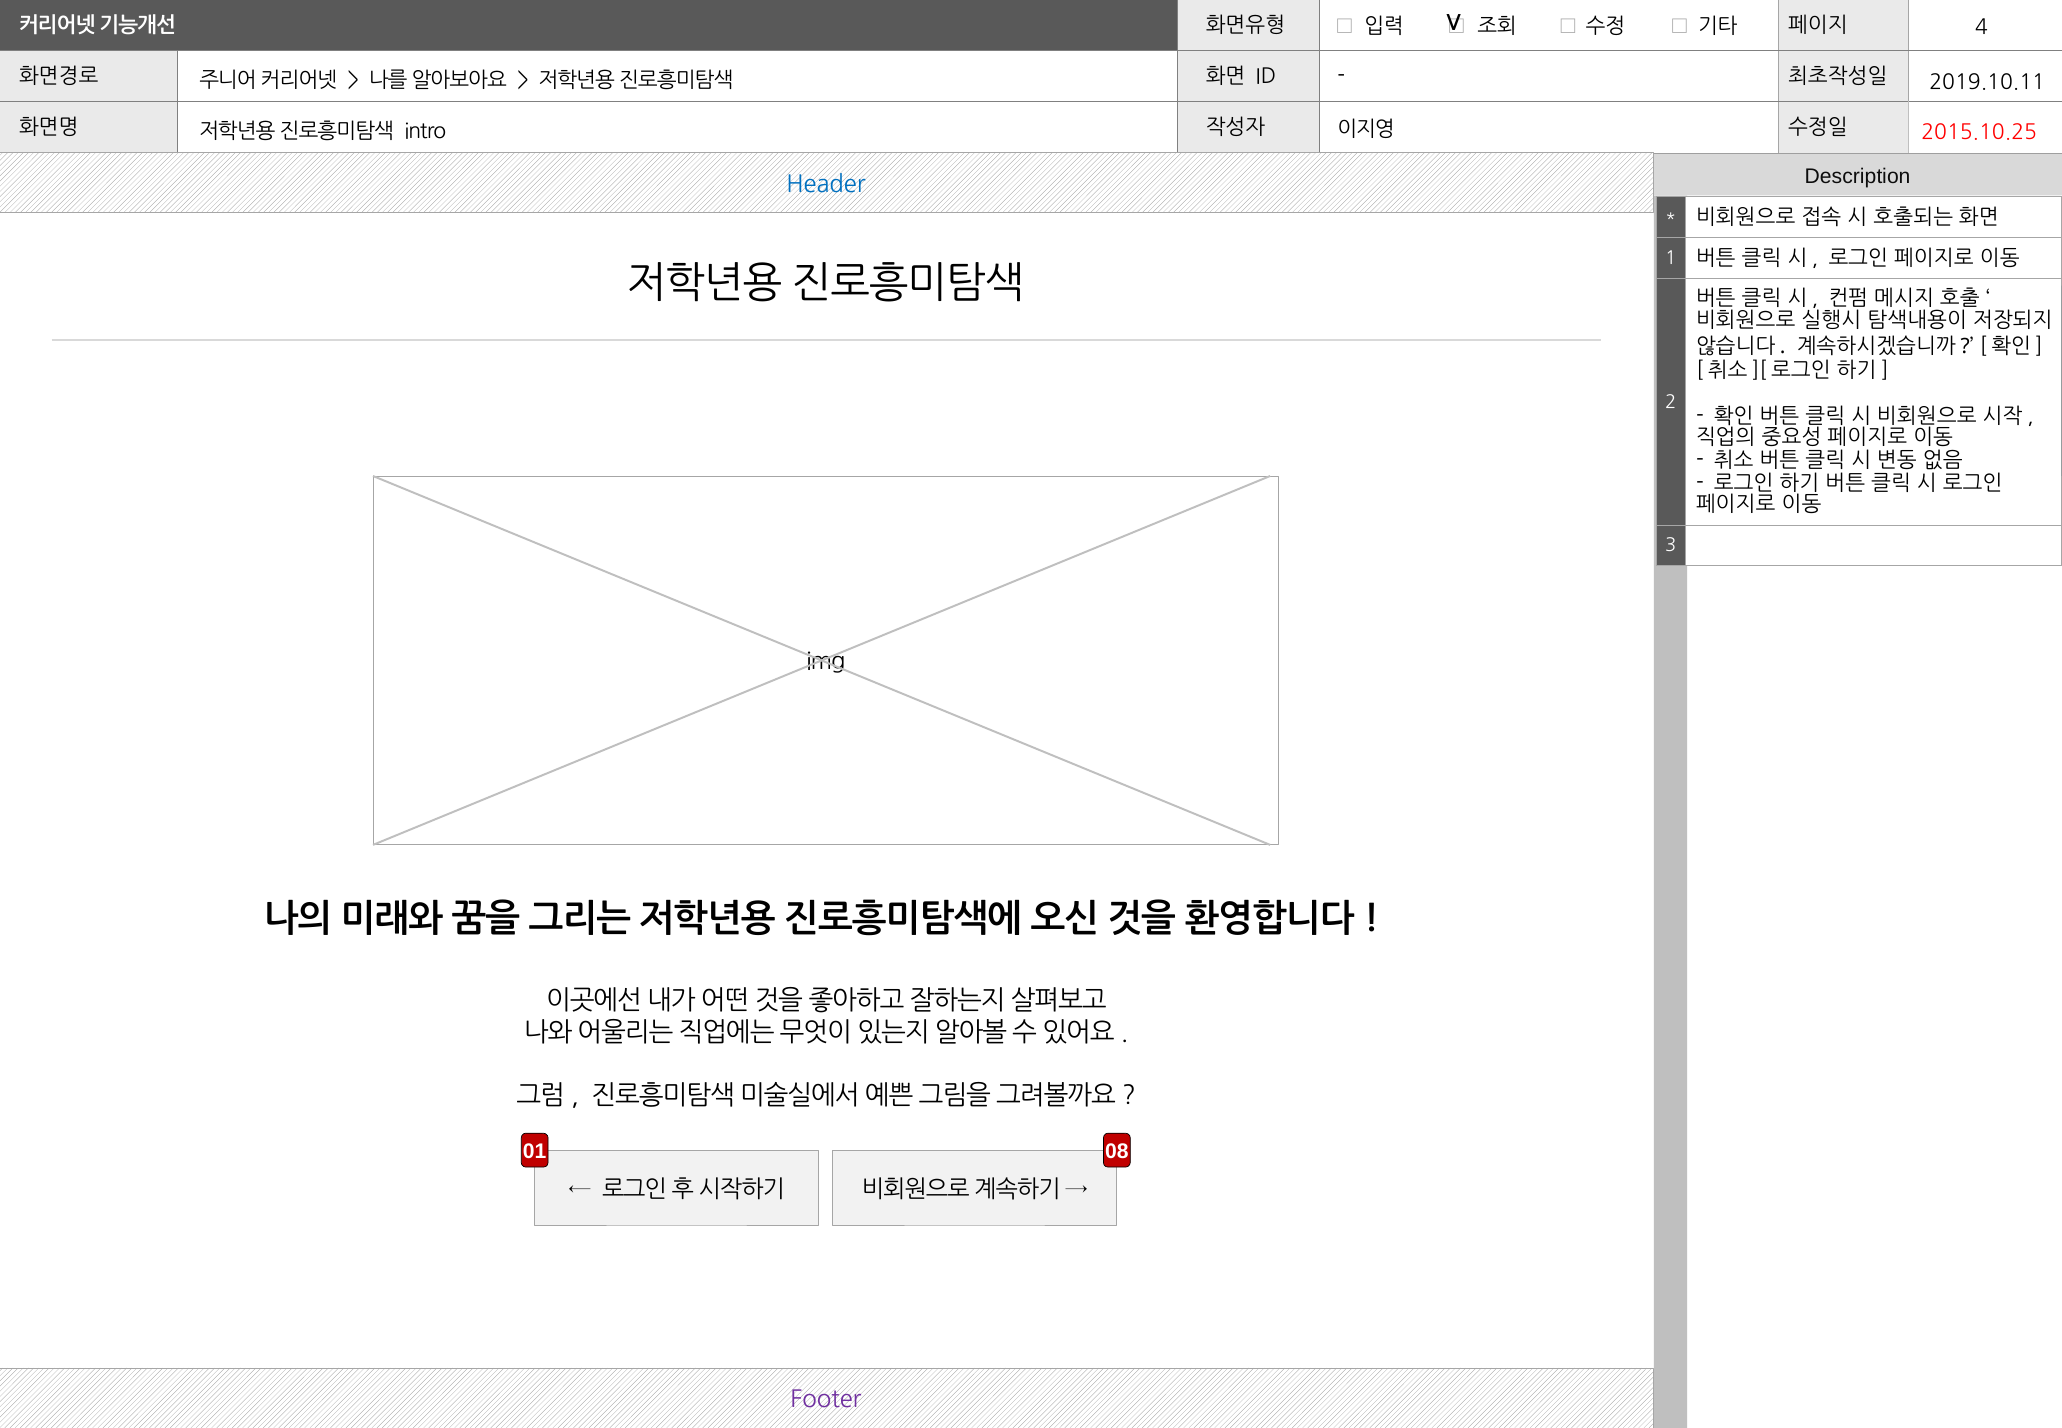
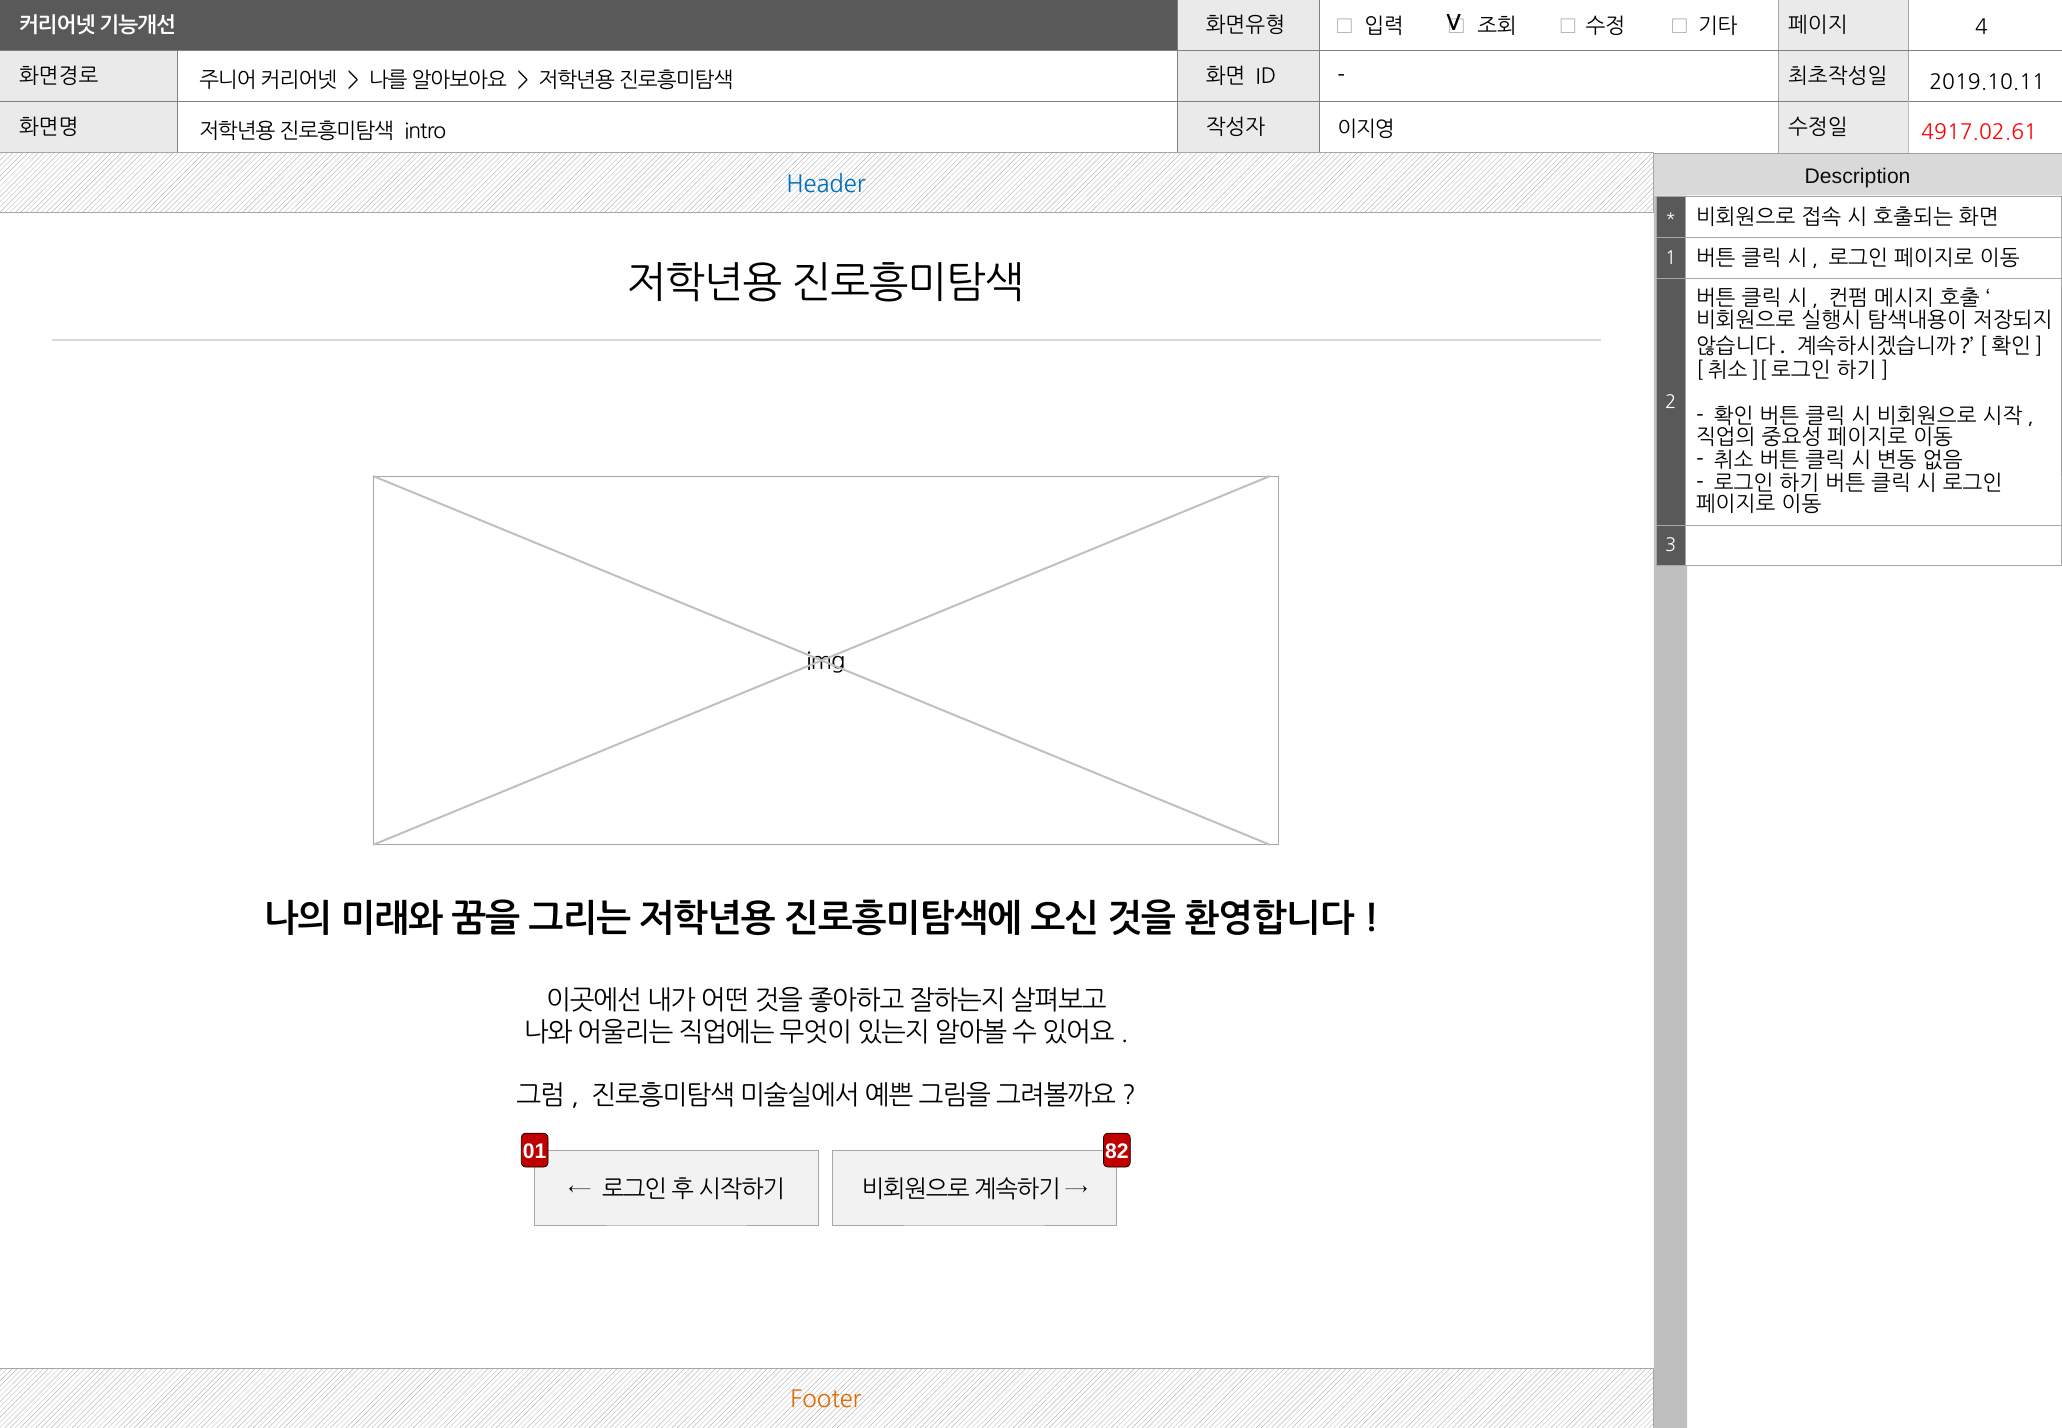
2015.10.25: 2015.10.25 -> 4917.02.61
08: 08 -> 82
Footer colour: purple -> orange
